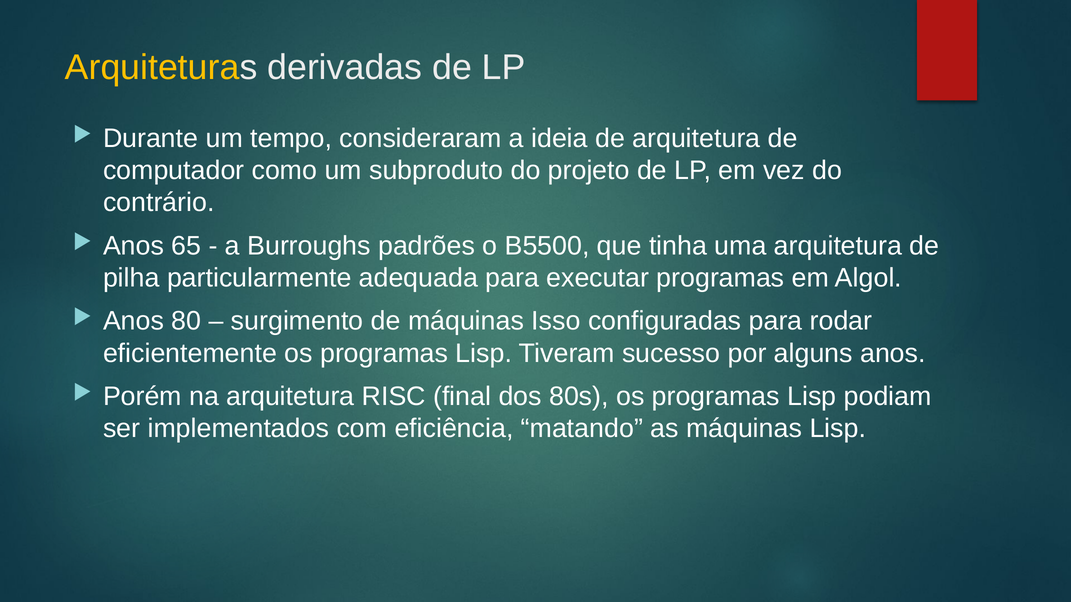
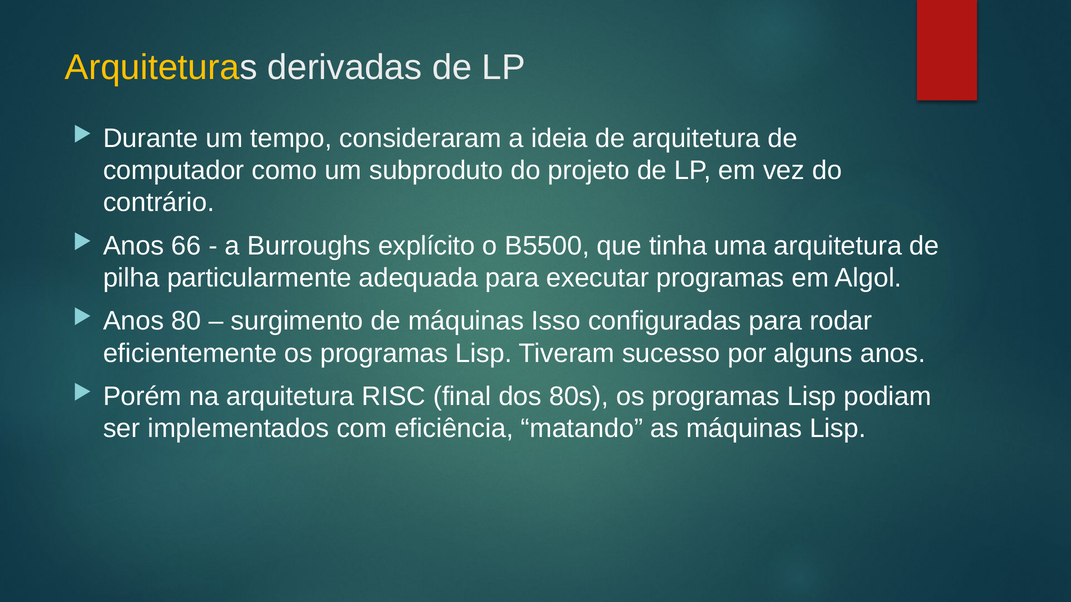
65: 65 -> 66
padrões: padrões -> explícito
